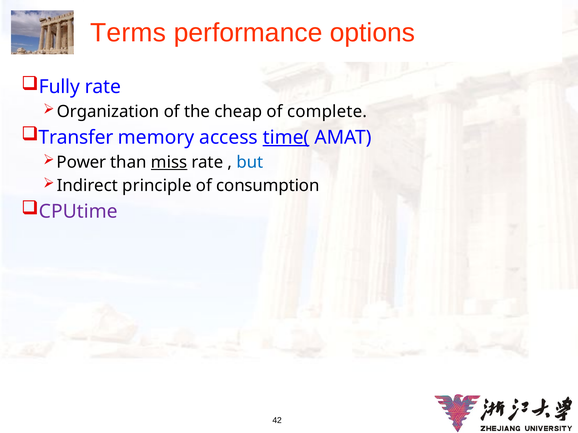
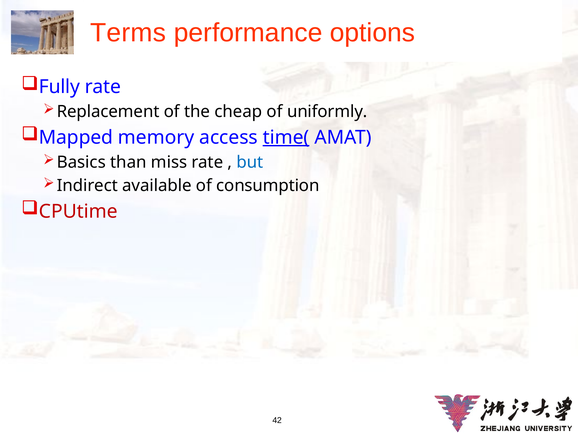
Organization: Organization -> Replacement
complete: complete -> uniformly
Transfer: Transfer -> Mapped
Power: Power -> Basics
miss underline: present -> none
principle: principle -> available
CPUtime colour: purple -> red
